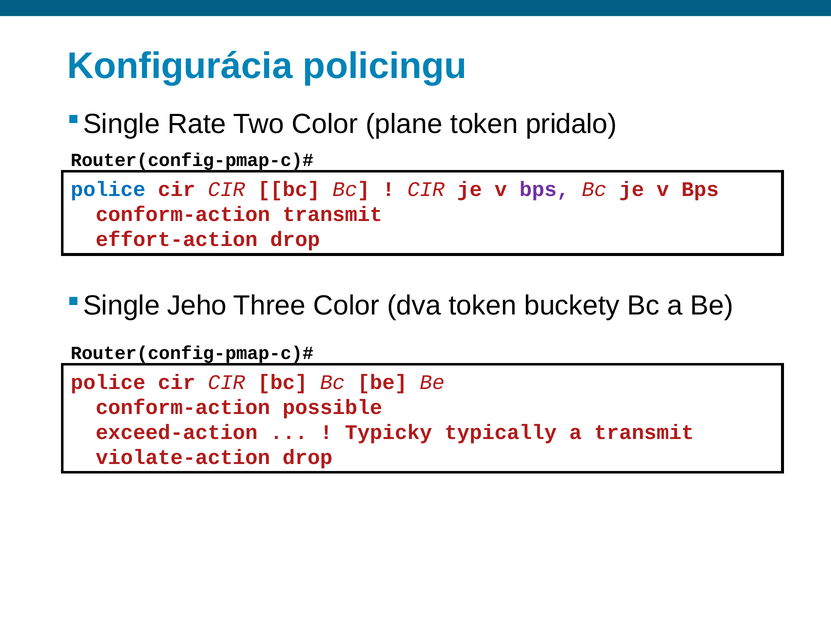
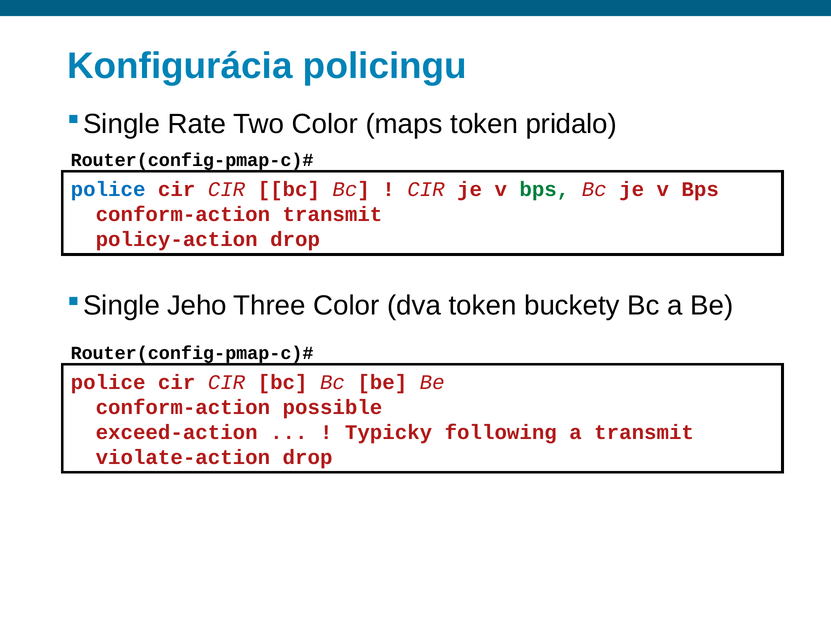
plane: plane -> maps
bps at (544, 189) colour: purple -> green
effort-action: effort-action -> policy-action
typically: typically -> following
